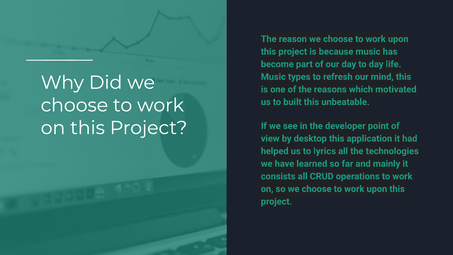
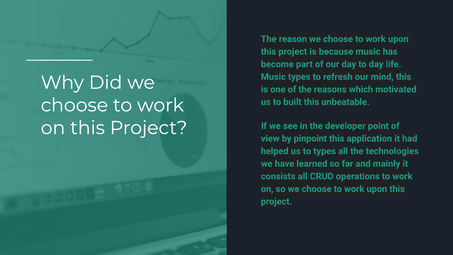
desktop: desktop -> pinpoint
to lyrics: lyrics -> types
